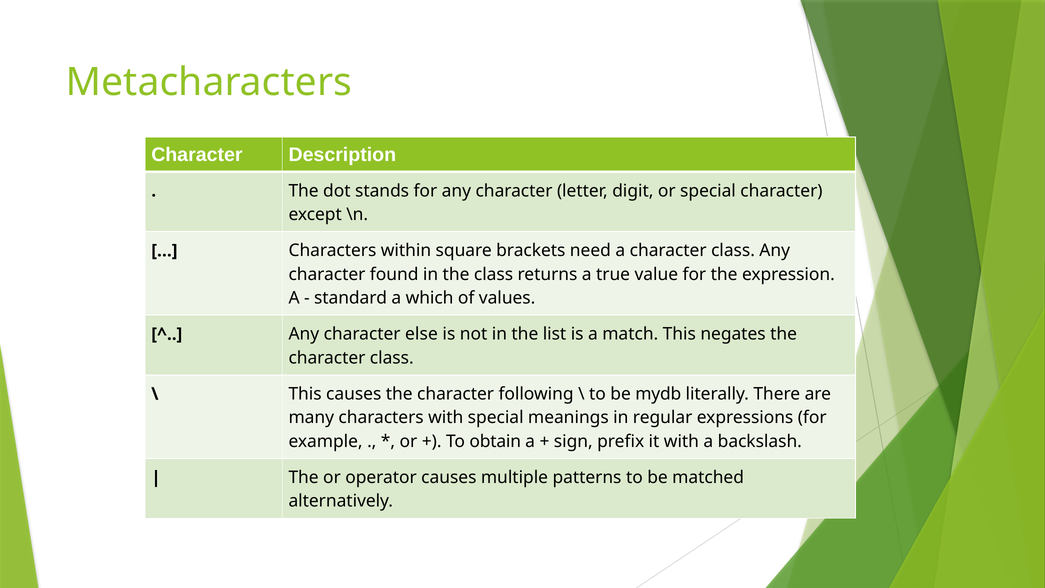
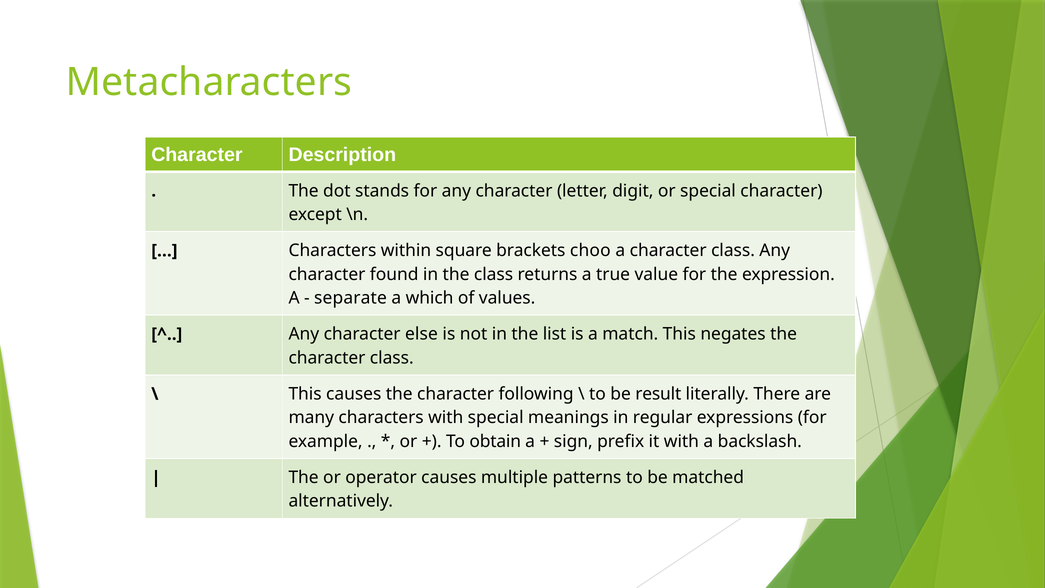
need: need -> choo
standard: standard -> separate
mydb: mydb -> result
